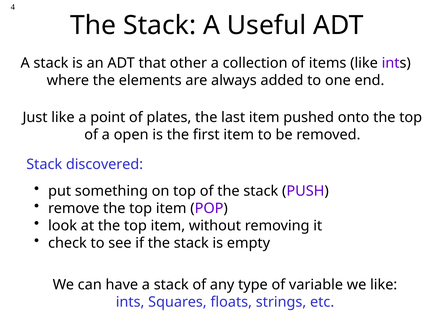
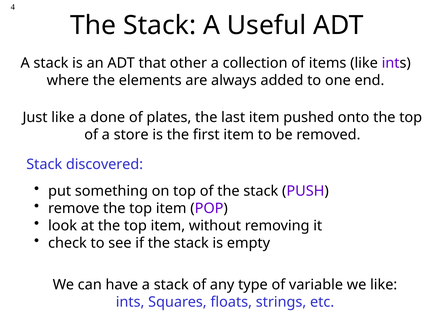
point: point -> done
open: open -> store
